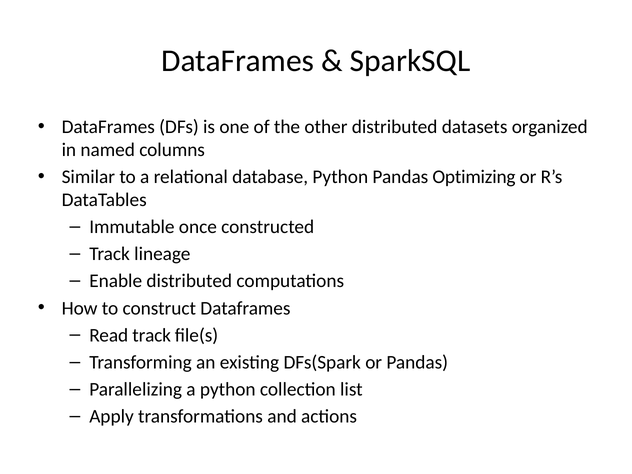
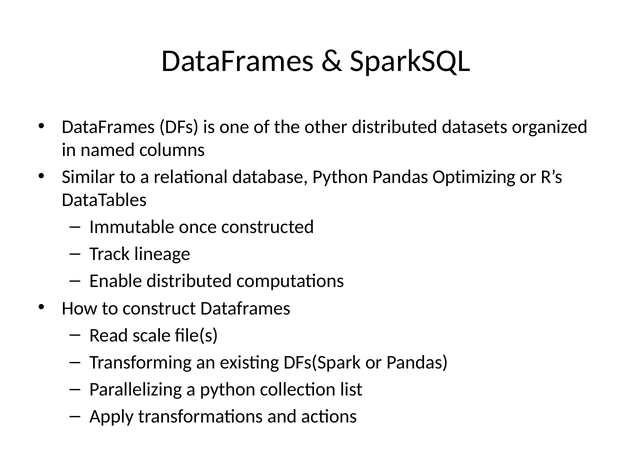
Read track: track -> scale
